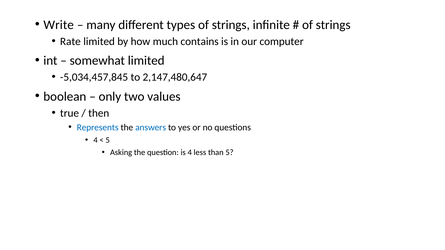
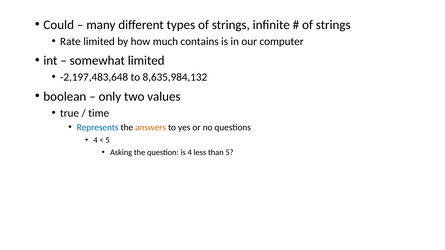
Write: Write -> Could
-5,034,457,845: -5,034,457,845 -> -2,197,483,648
2,147,480,647: 2,147,480,647 -> 8,635,984,132
then: then -> time
answers colour: blue -> orange
